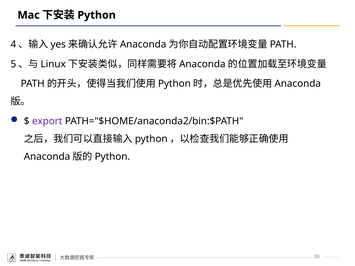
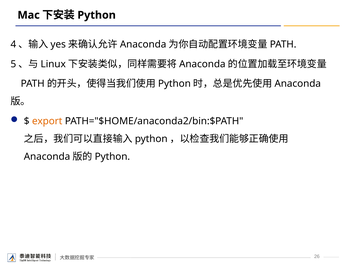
export colour: purple -> orange
